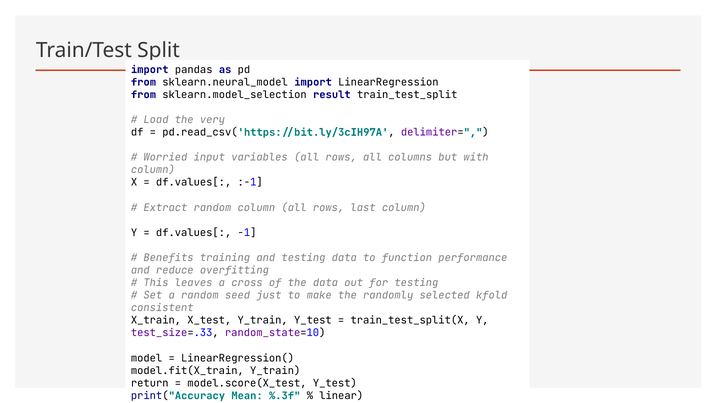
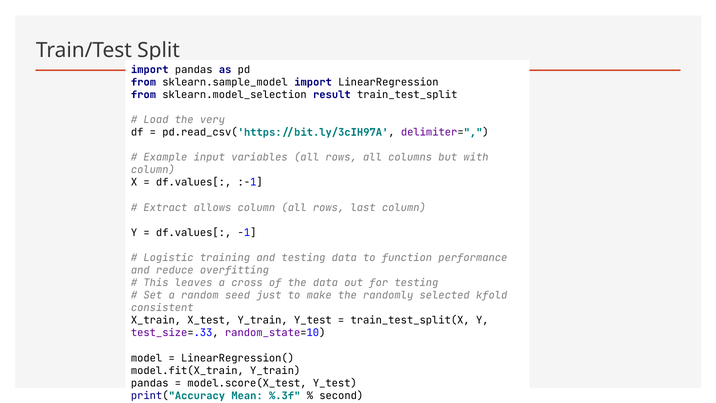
sklearn.neural_model: sklearn.neural_model -> sklearn.sample_model
Worried: Worried -> Example
Extract random: random -> allows
Benefits: Benefits -> Logistic
return at (150, 383): return -> pandas
linear: linear -> second
